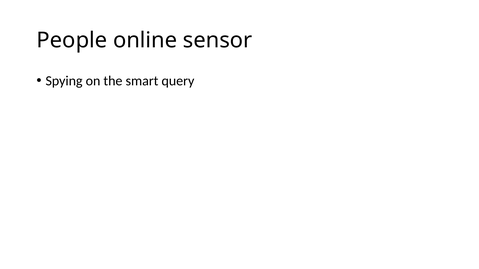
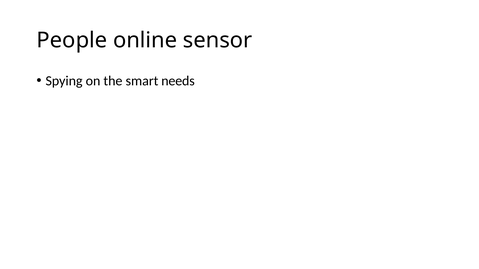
query: query -> needs
